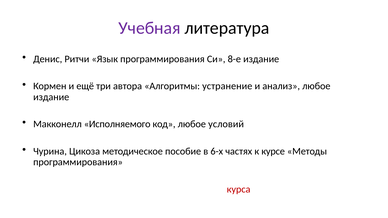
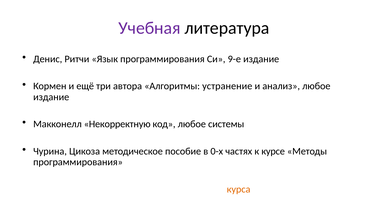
8-е: 8-е -> 9-е
Исполняемого: Исполняемого -> Некорректную
условий: условий -> системы
6-х: 6-х -> 0-х
курса colour: red -> orange
